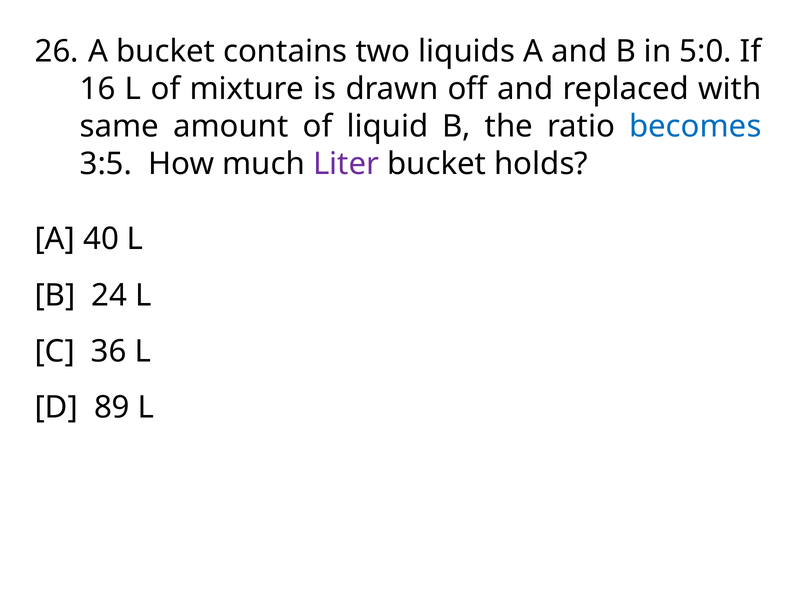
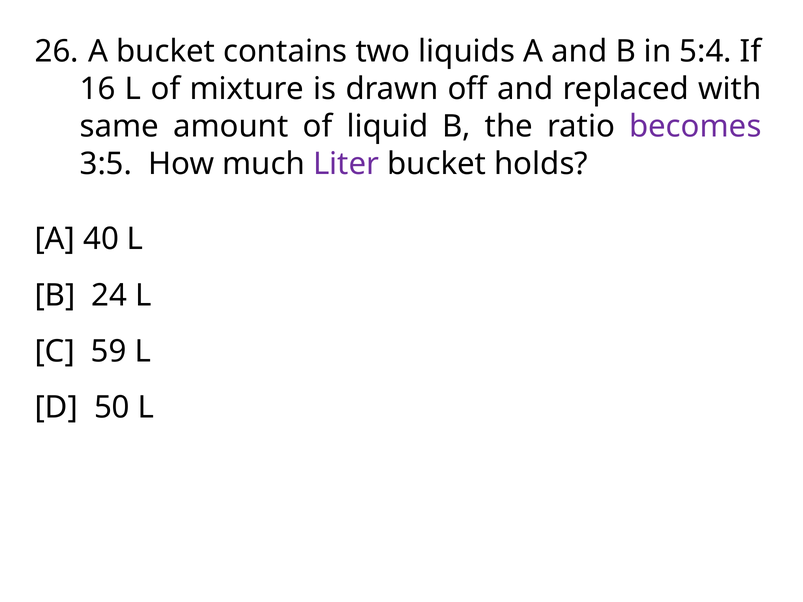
5:0: 5:0 -> 5:4
becomes colour: blue -> purple
36: 36 -> 59
89: 89 -> 50
